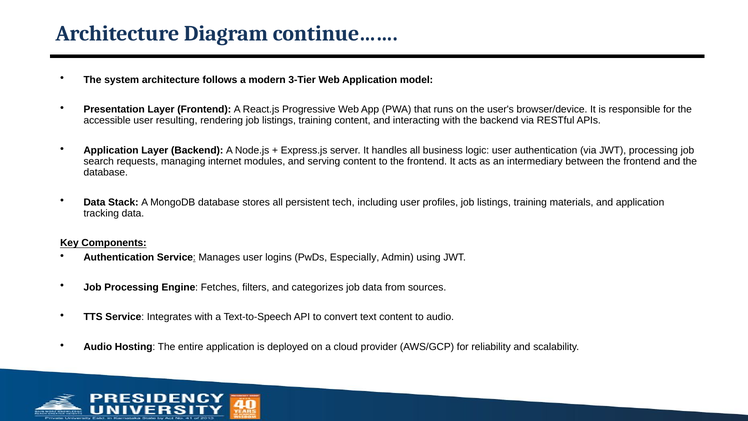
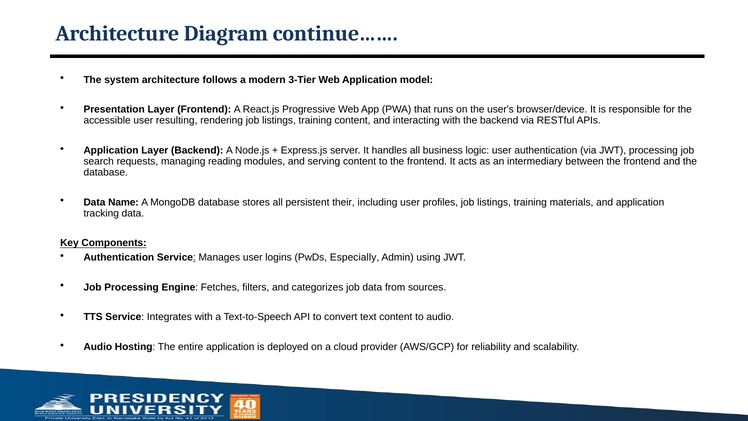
internet: internet -> reading
Stack: Stack -> Name
tech: tech -> their
